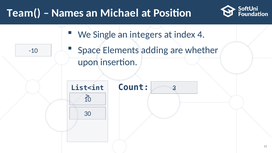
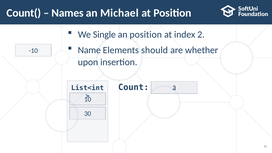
Team(: Team( -> Count(
an integers: integers -> position
index 4: 4 -> 2
Space: Space -> Name
adding: adding -> should
